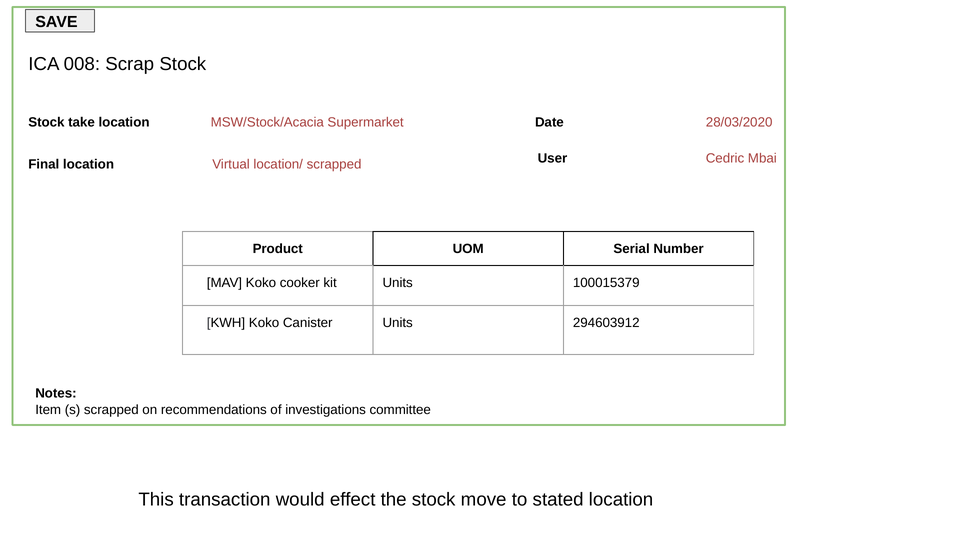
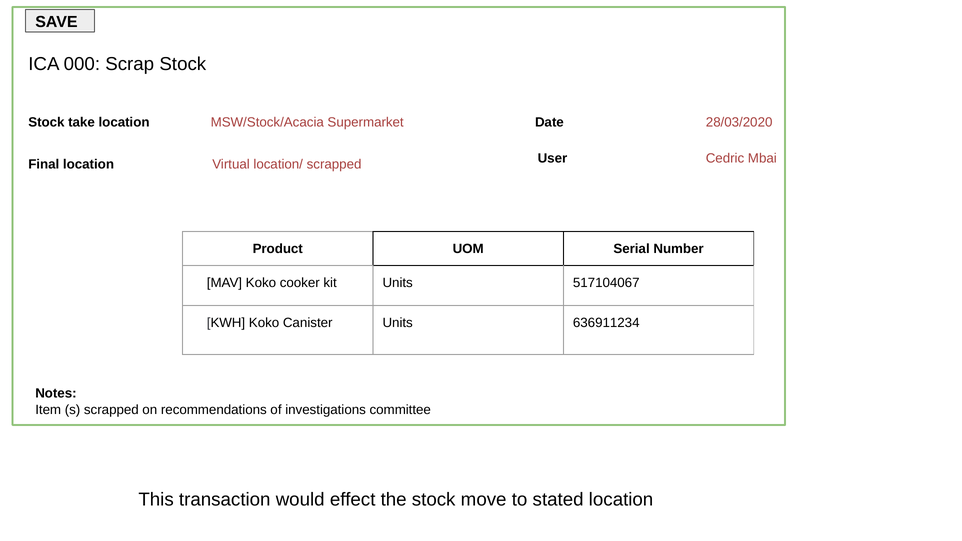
008: 008 -> 000
100015379: 100015379 -> 517104067
294603912: 294603912 -> 636911234
